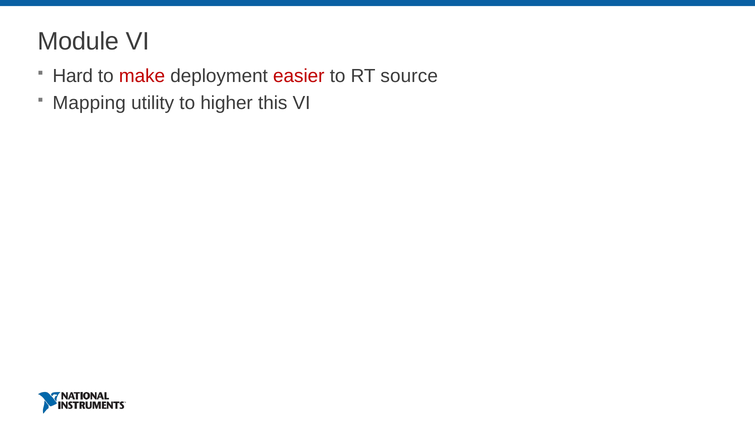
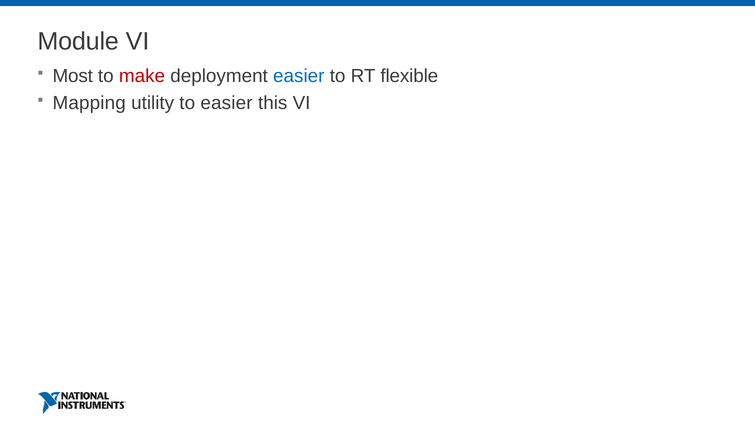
Hard: Hard -> Most
easier at (299, 76) colour: red -> blue
source: source -> flexible
to higher: higher -> easier
